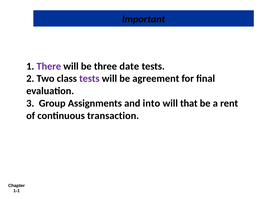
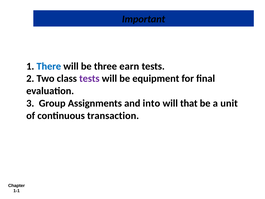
There colour: purple -> blue
date: date -> earn
agreement: agreement -> equipment
rent: rent -> unit
